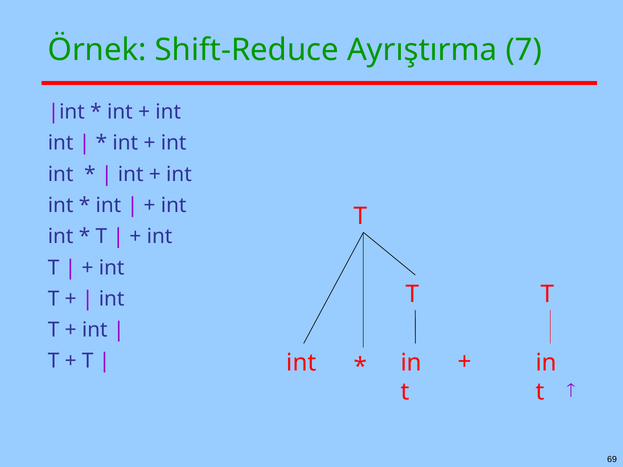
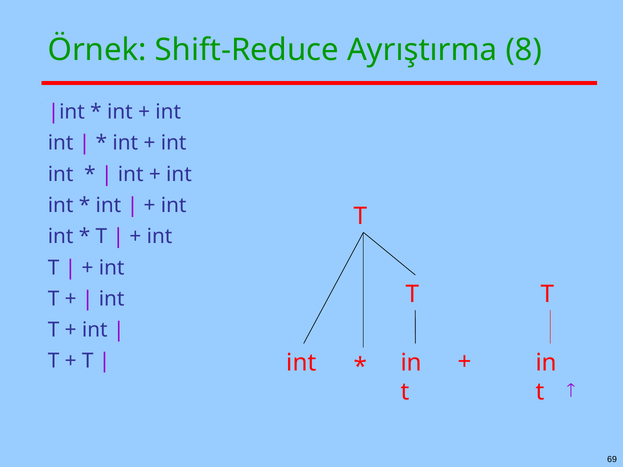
7: 7 -> 8
